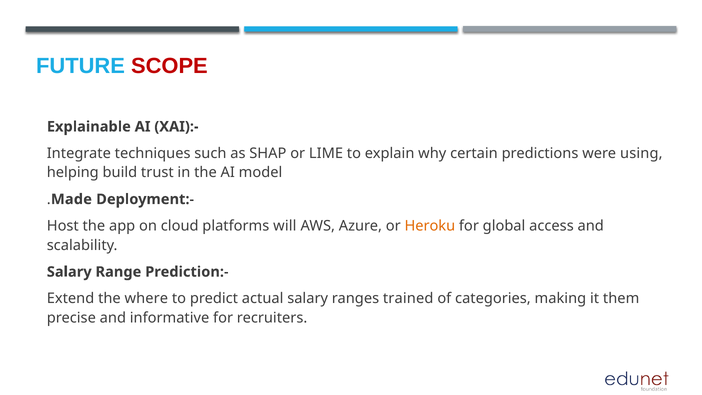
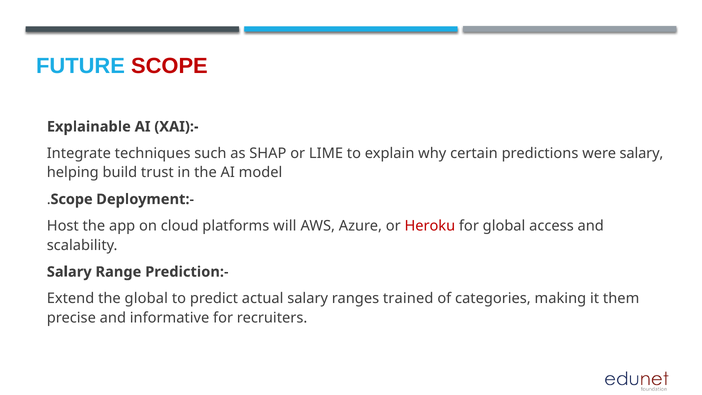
were using: using -> salary
Made at (71, 199): Made -> Scope
Heroku colour: orange -> red
the where: where -> global
